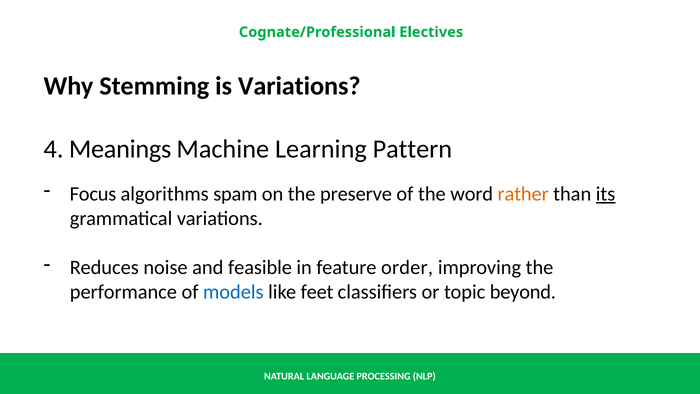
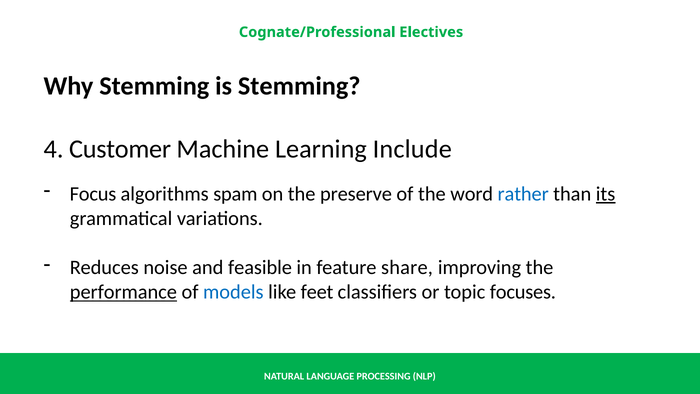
is Variations: Variations -> Stemming
Meanings: Meanings -> Customer
Pattern: Pattern -> Include
rather colour: orange -> blue
order: order -> share
performance underline: none -> present
beyond: beyond -> focuses
